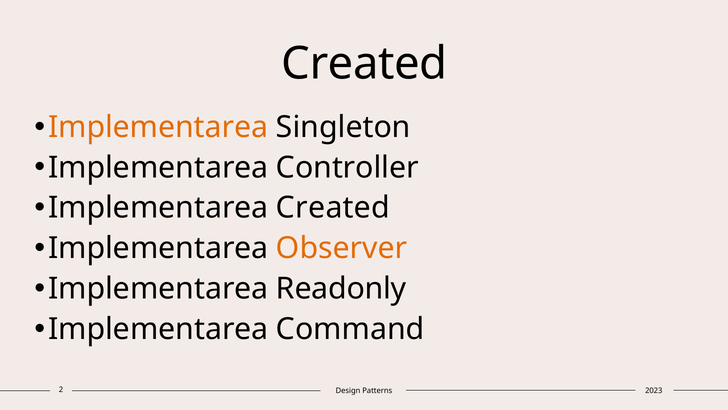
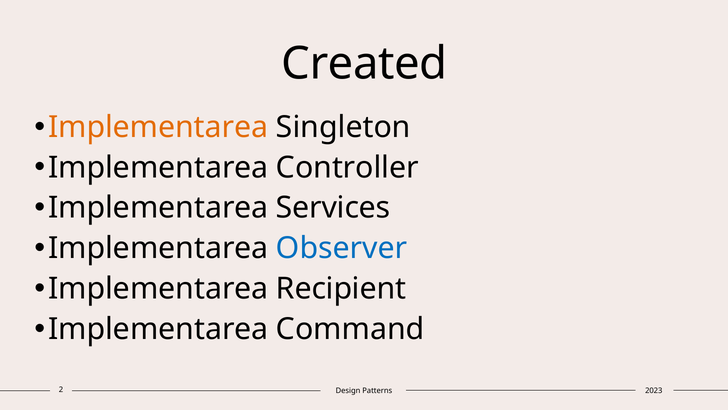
Implementarea Created: Created -> Services
Observer colour: orange -> blue
Readonly: Readonly -> Recipient
